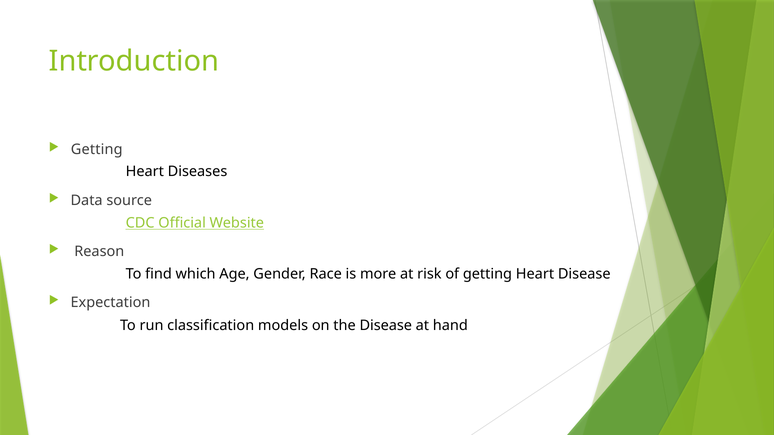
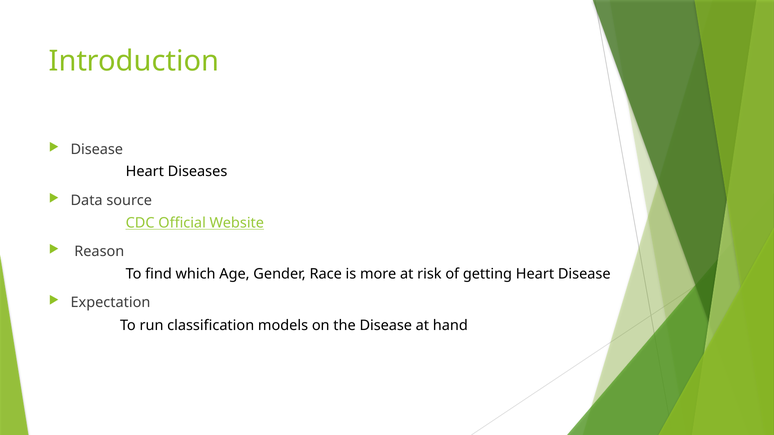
Getting at (97, 150): Getting -> Disease
